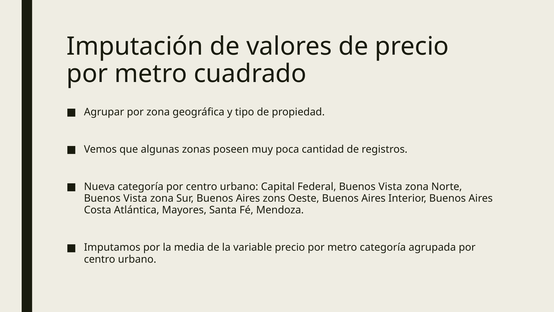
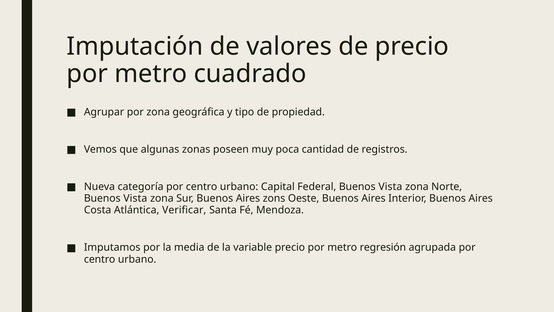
Mayores: Mayores -> Verificar
metro categoría: categoría -> regresión
